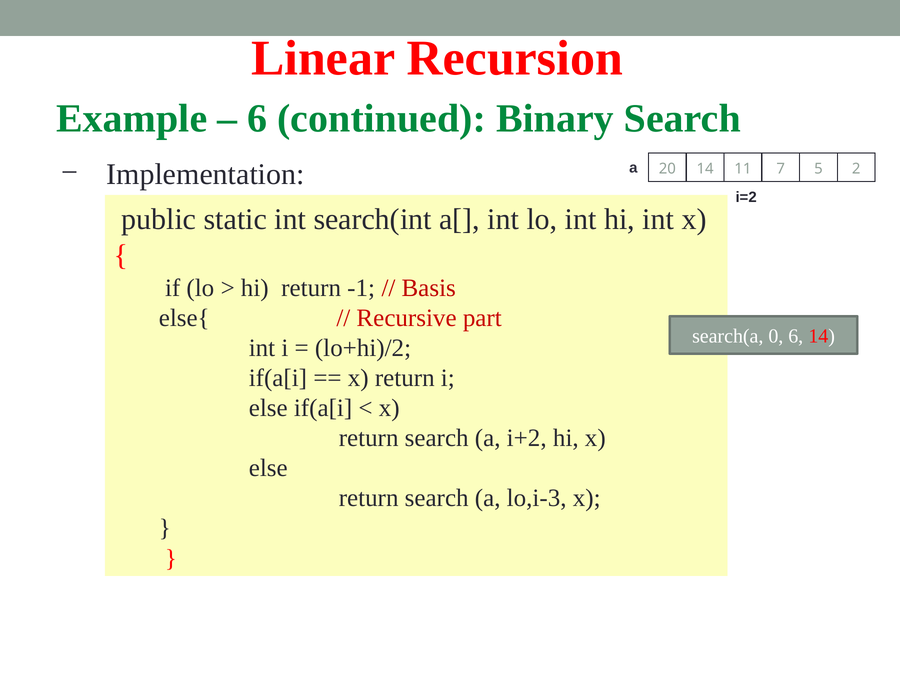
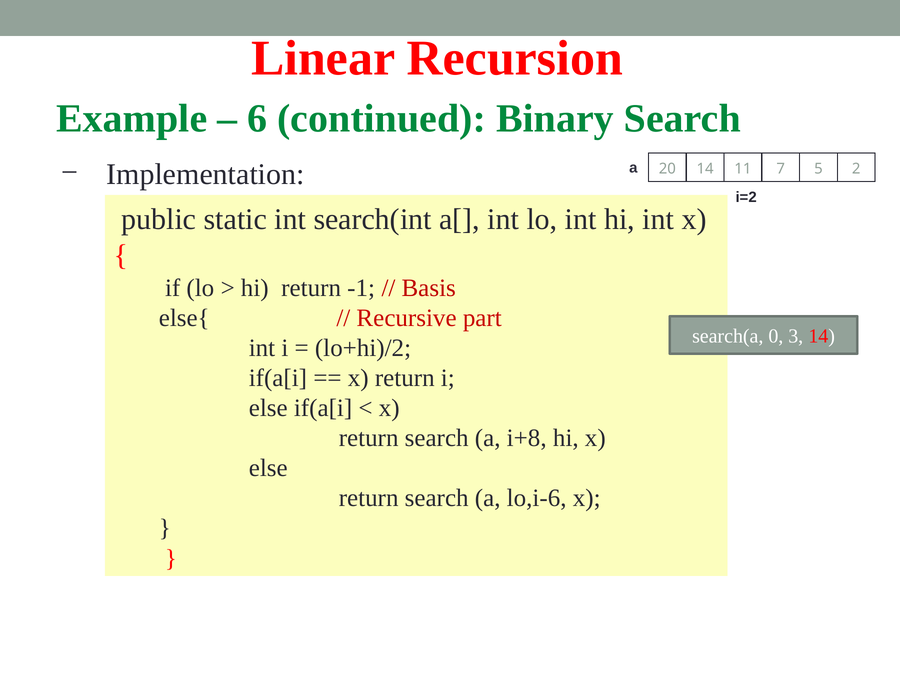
0 6: 6 -> 3
i+2: i+2 -> i+8
lo,i-3: lo,i-3 -> lo,i-6
